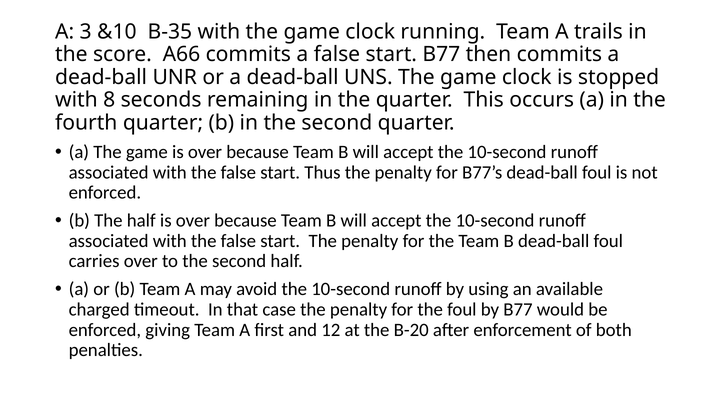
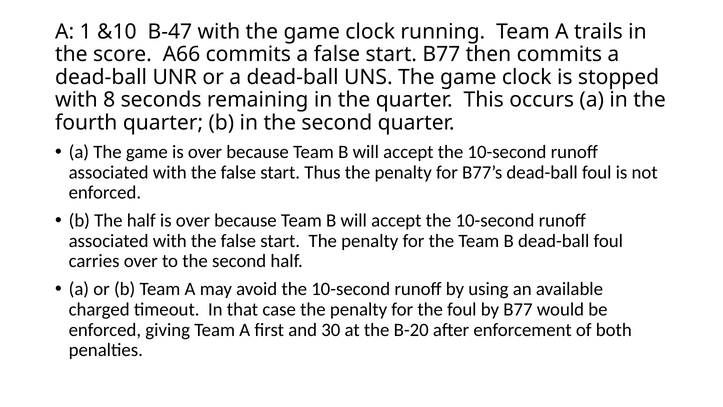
3: 3 -> 1
B-35: B-35 -> B-47
12: 12 -> 30
